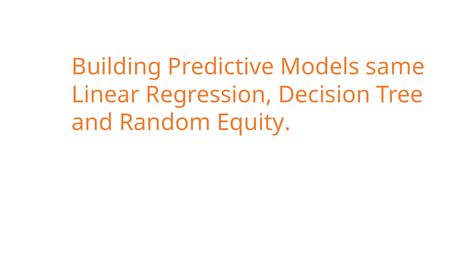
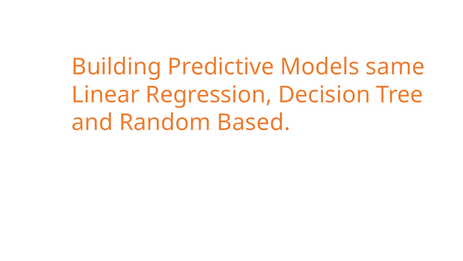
Equity: Equity -> Based
